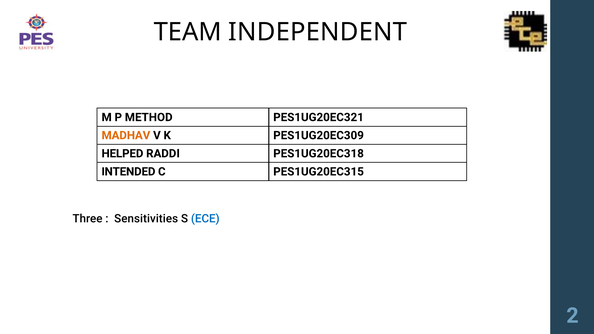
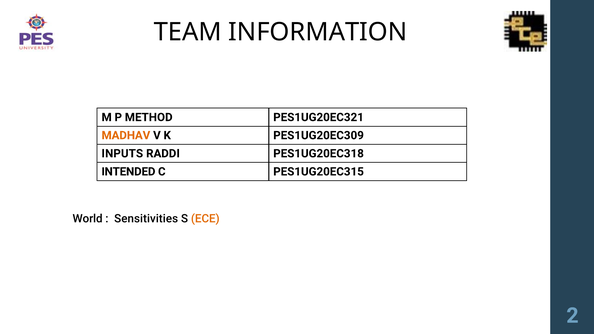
INDEPENDENT: INDEPENDENT -> INFORMATION
HELPED: HELPED -> INPUTS
Three: Three -> World
ECE colour: blue -> orange
